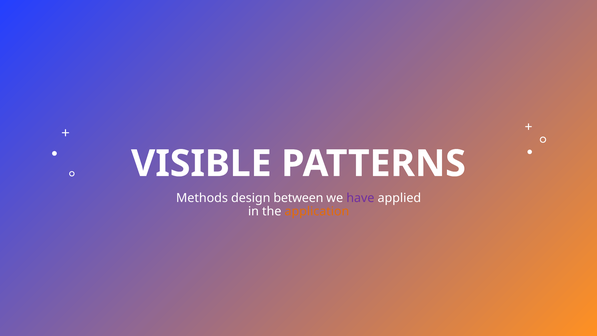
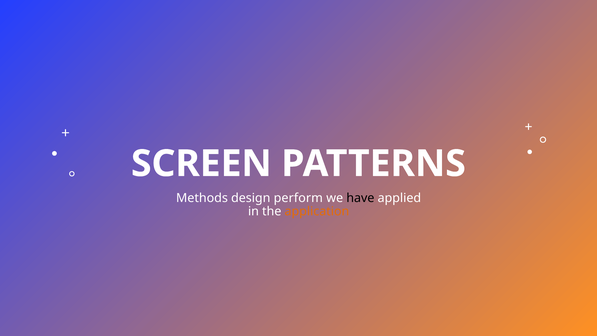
VISIBLE: VISIBLE -> SCREEN
between: between -> perform
have colour: purple -> black
